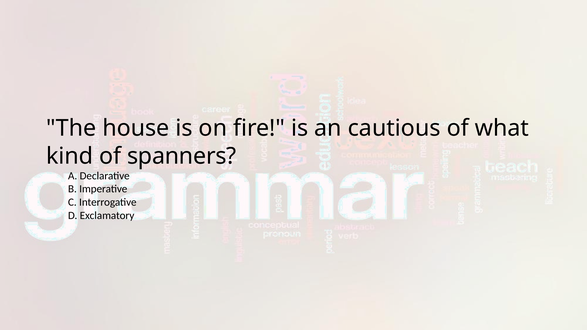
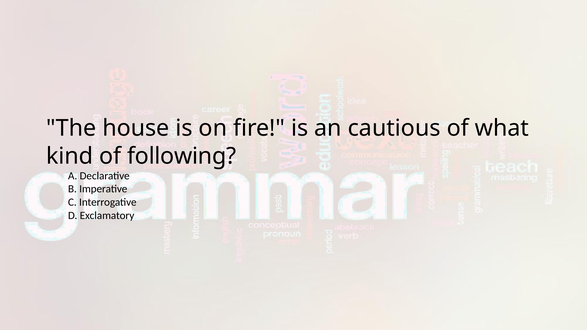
spanners: spanners -> following
